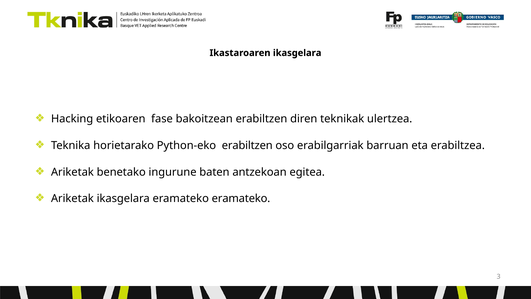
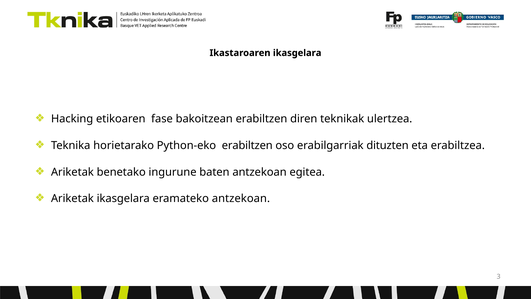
barruan: barruan -> dituzten
eramateko eramateko: eramateko -> antzekoan
